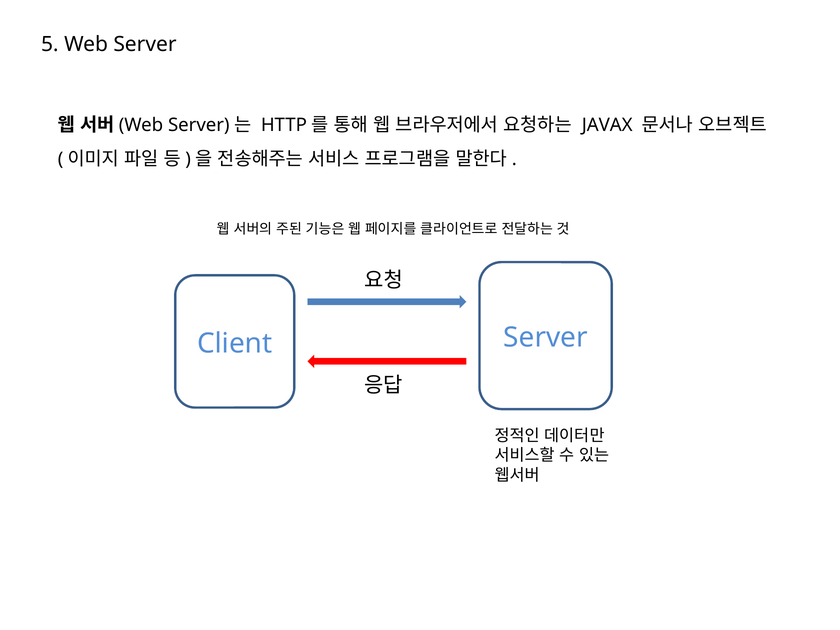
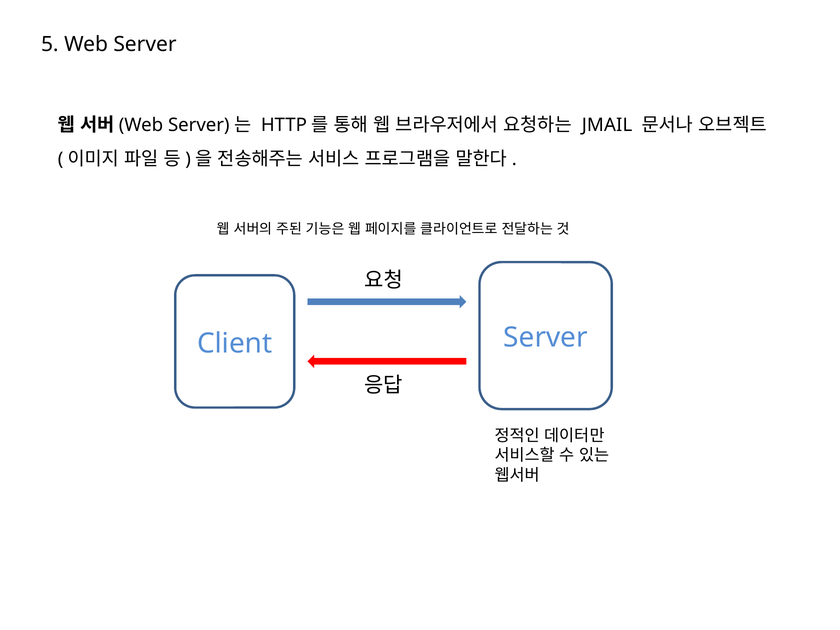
JAVAX: JAVAX -> JMAIL
